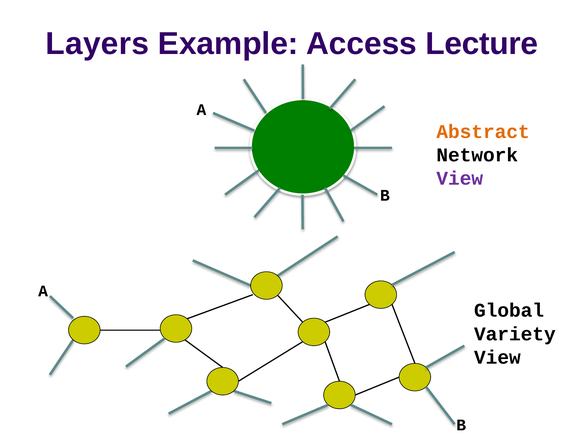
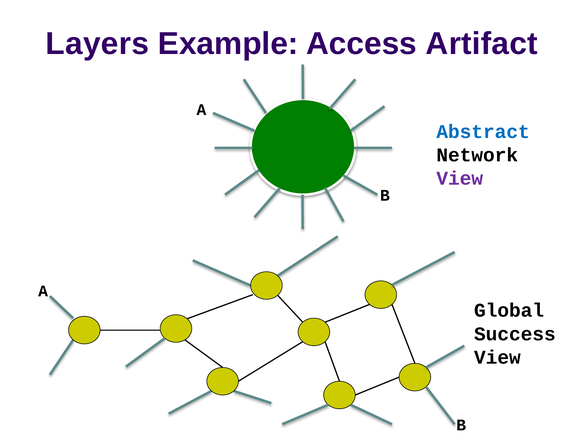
Lecture: Lecture -> Artifact
Abstract colour: orange -> blue
Variety: Variety -> Success
